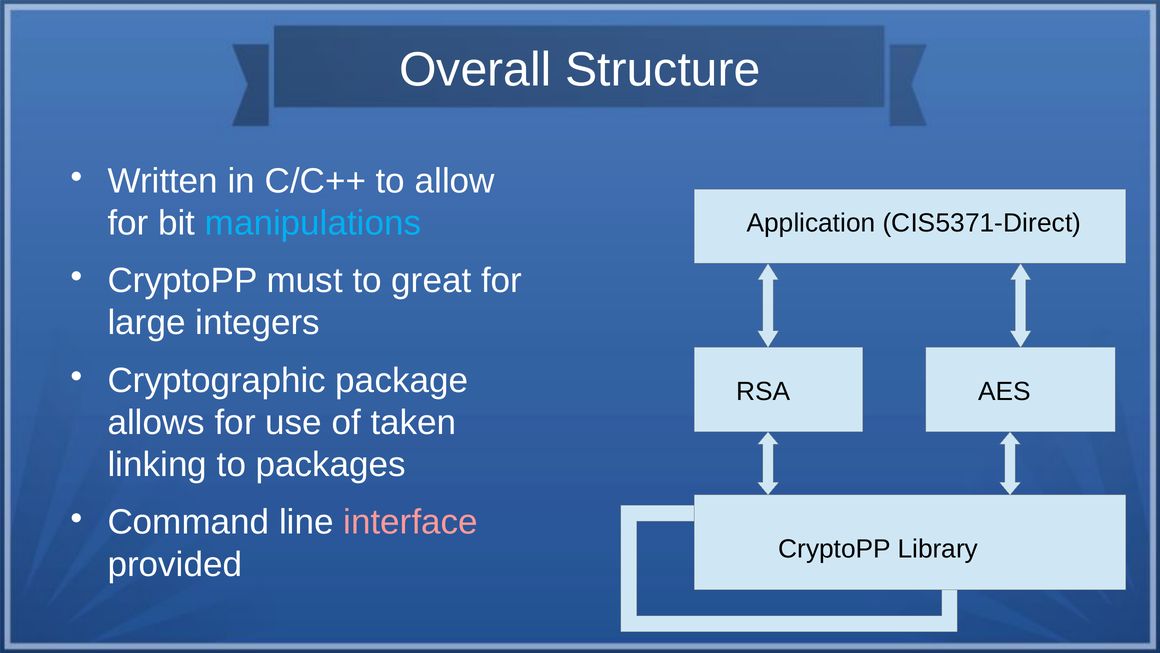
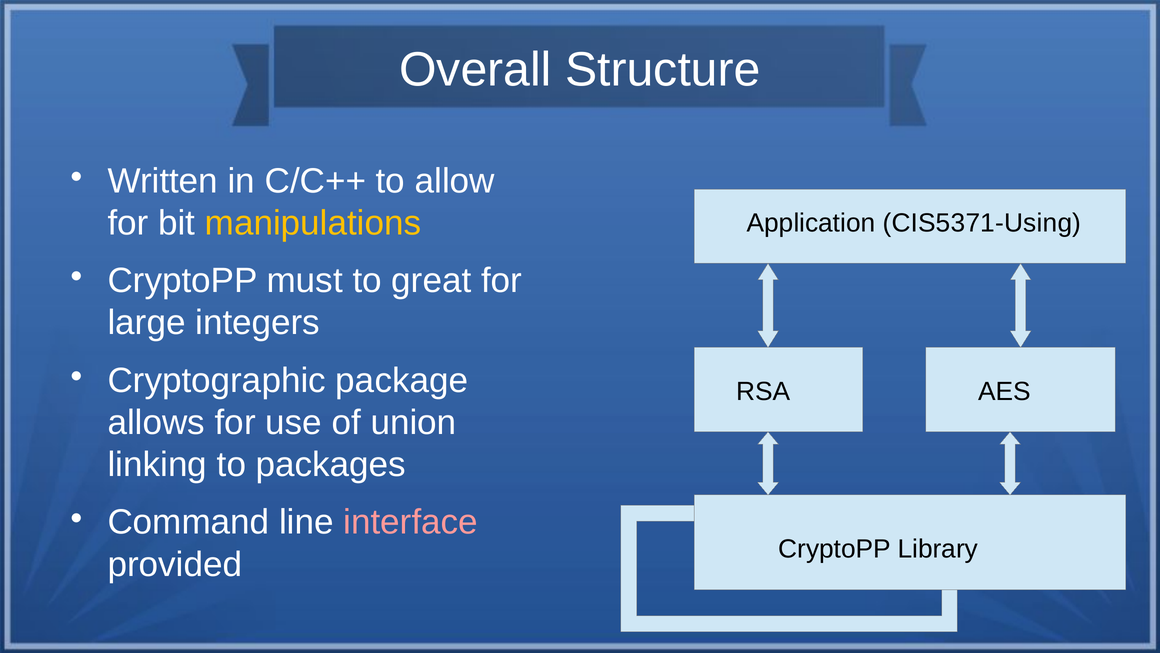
manipulations colour: light blue -> yellow
CIS5371-Direct: CIS5371-Direct -> CIS5371-Using
taken: taken -> union
